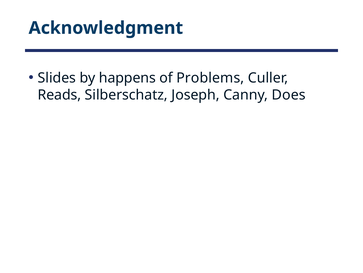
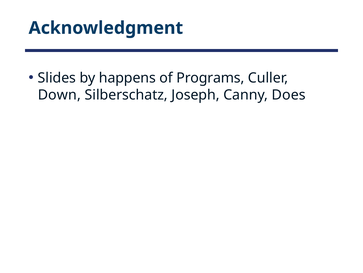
Problems: Problems -> Programs
Reads: Reads -> Down
